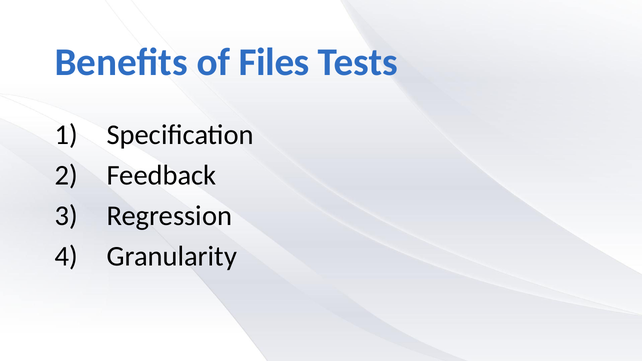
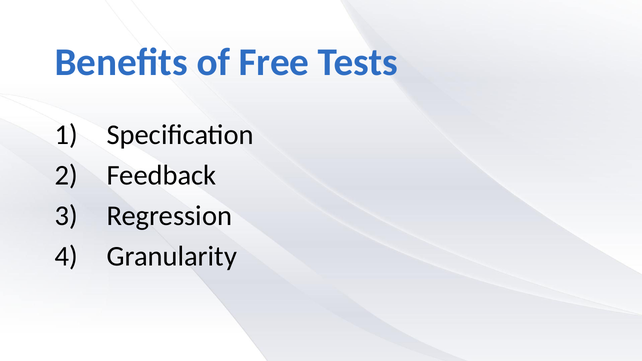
Files: Files -> Free
